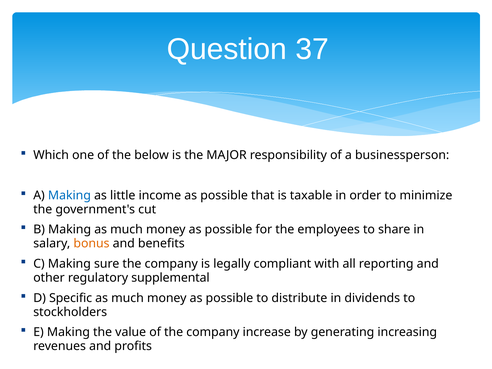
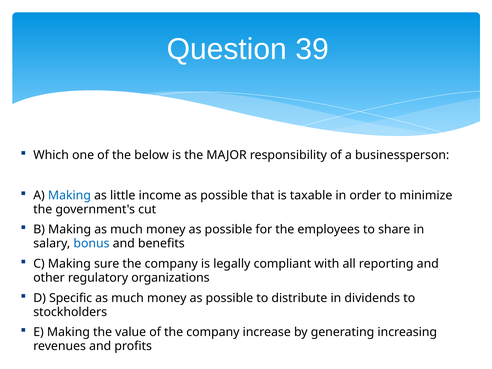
37: 37 -> 39
bonus colour: orange -> blue
supplemental: supplemental -> organizations
